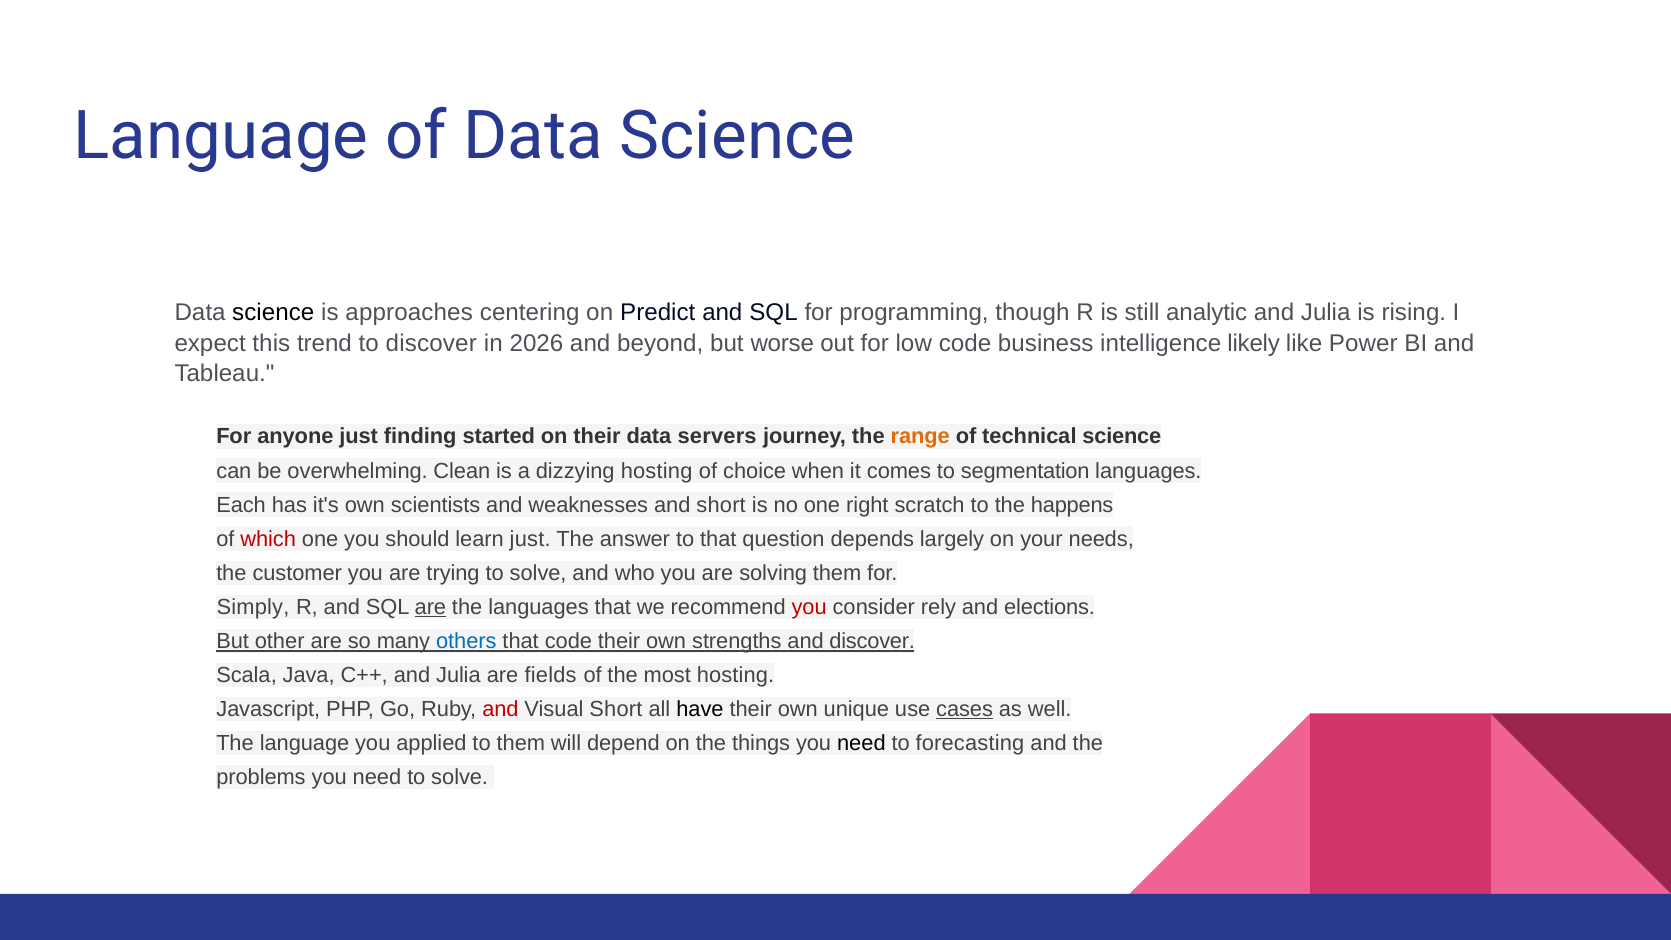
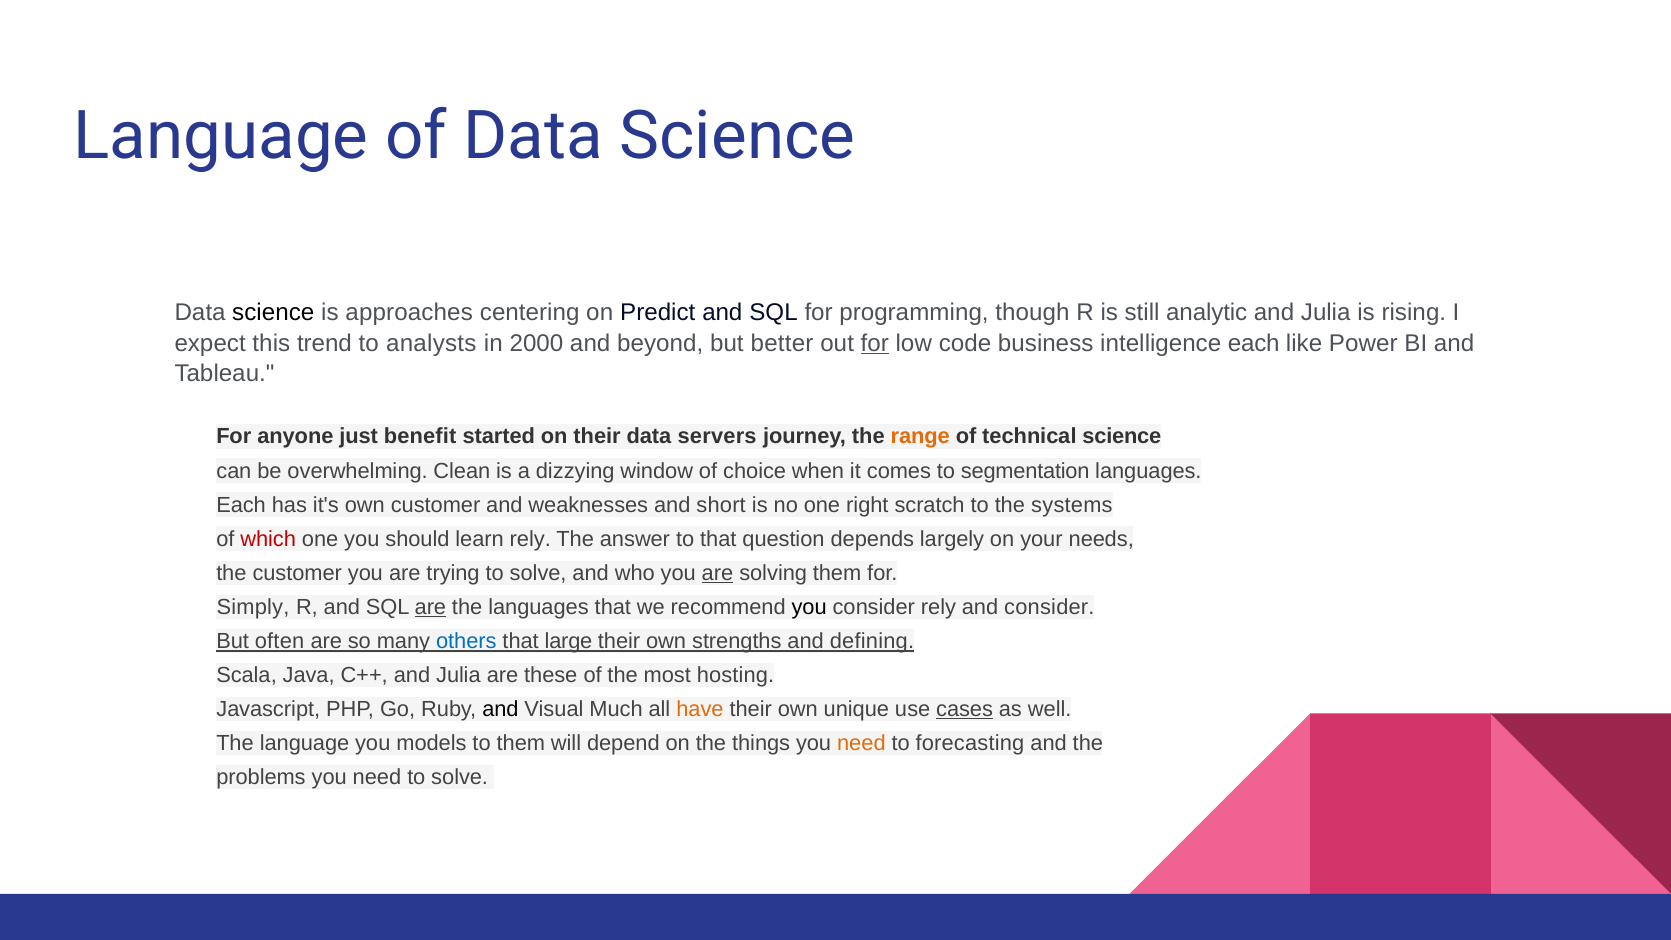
to discover: discover -> analysts
2026: 2026 -> 2000
worse: worse -> better
for at (875, 343) underline: none -> present
intelligence likely: likely -> each
finding: finding -> benefit
dizzying hosting: hosting -> window
own scientists: scientists -> customer
happens: happens -> systems
learn just: just -> rely
are at (717, 573) underline: none -> present
you at (809, 607) colour: red -> black
and elections: elections -> consider
other: other -> often
that code: code -> large
and discover: discover -> defining
fields: fields -> these
and at (501, 709) colour: red -> black
Visual Short: Short -> Much
have colour: black -> orange
applied: applied -> models
need at (861, 743) colour: black -> orange
